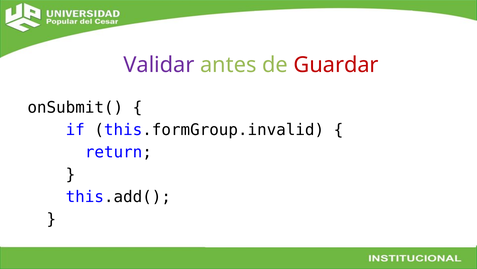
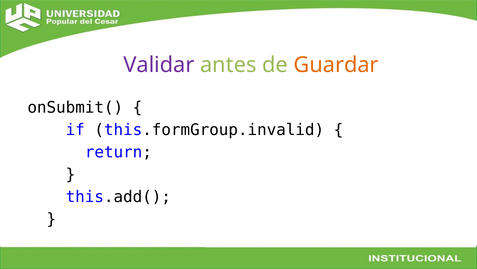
Guardar colour: red -> orange
